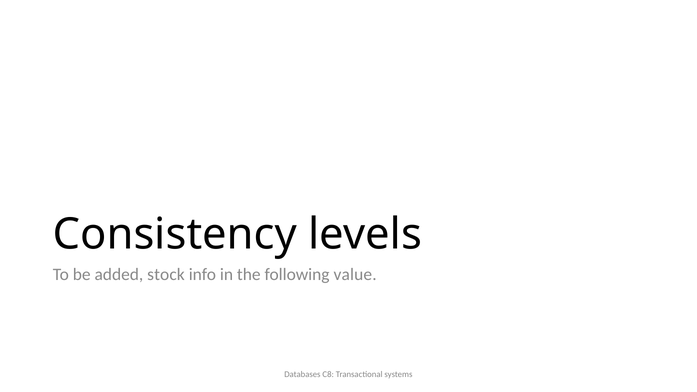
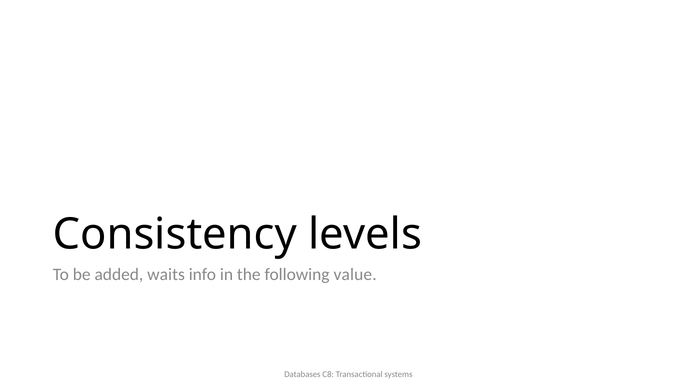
stock: stock -> waits
